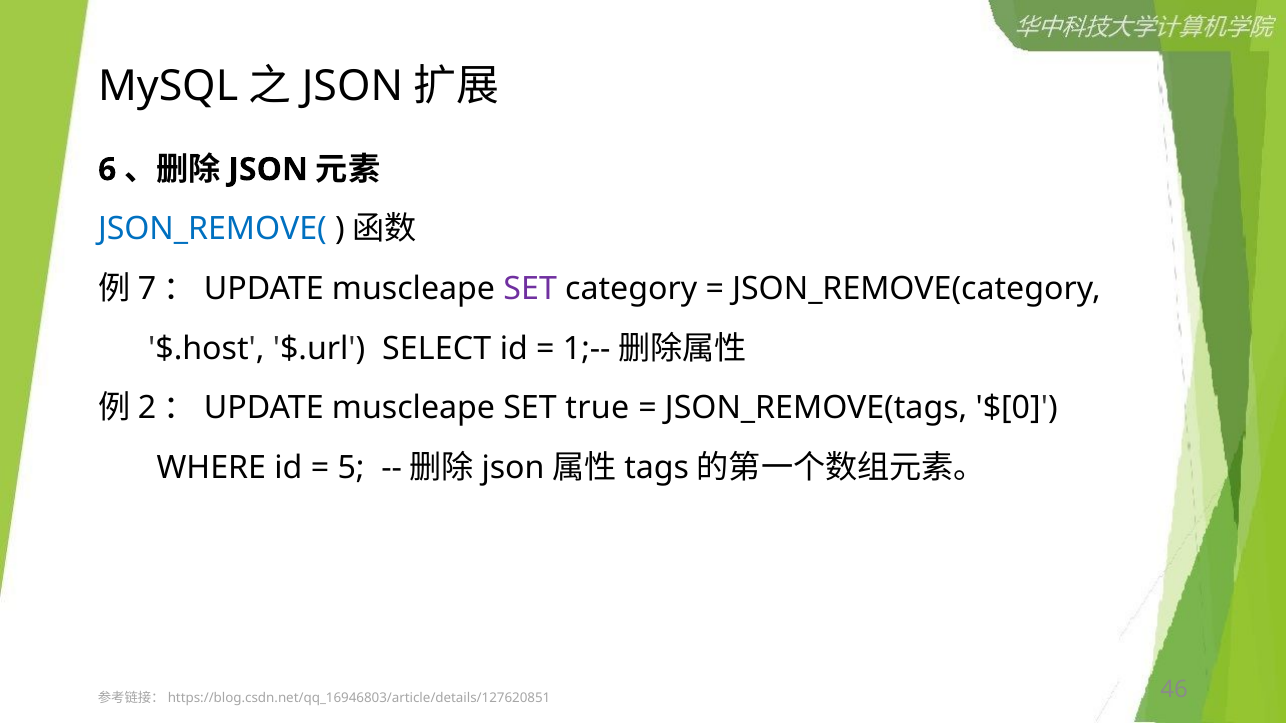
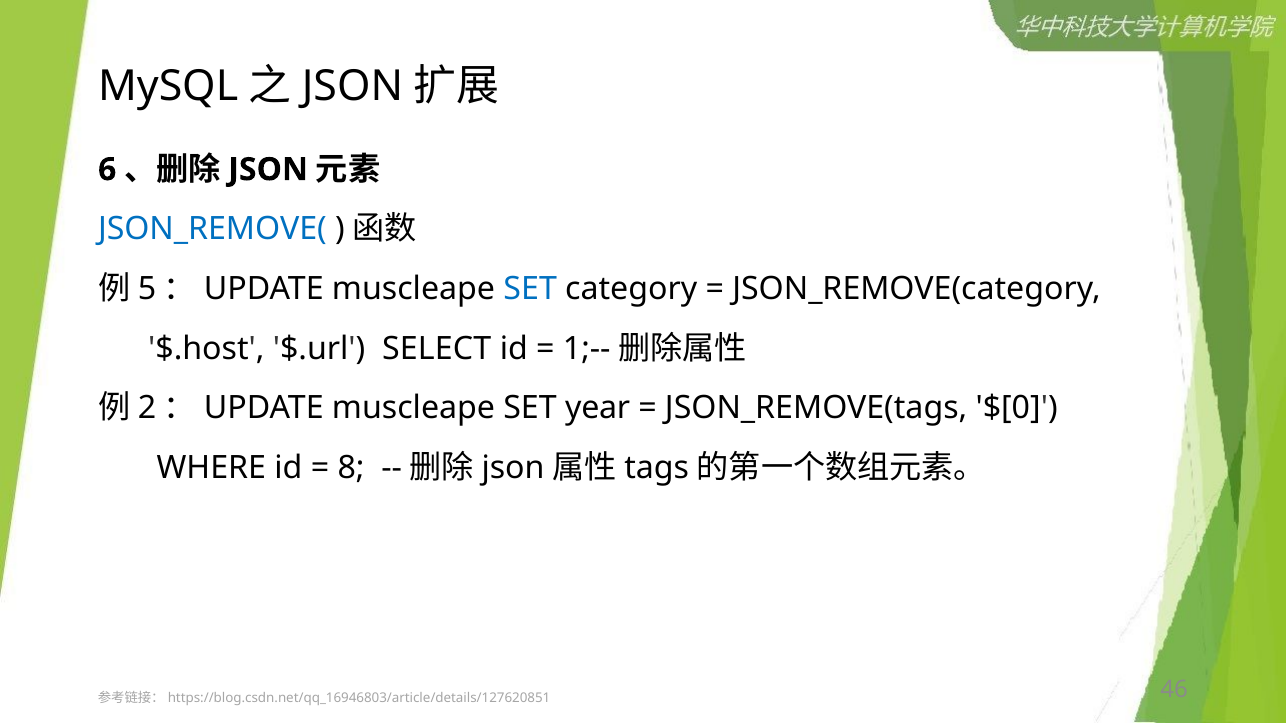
7: 7 -> 5
SET at (530, 289) colour: purple -> blue
true: true -> year
5: 5 -> 8
